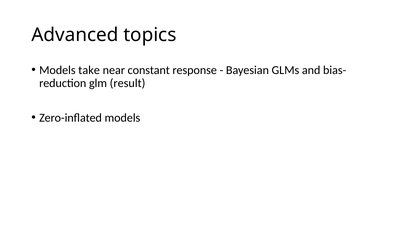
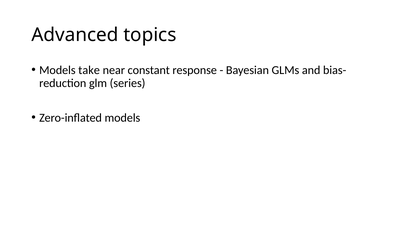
result: result -> series
